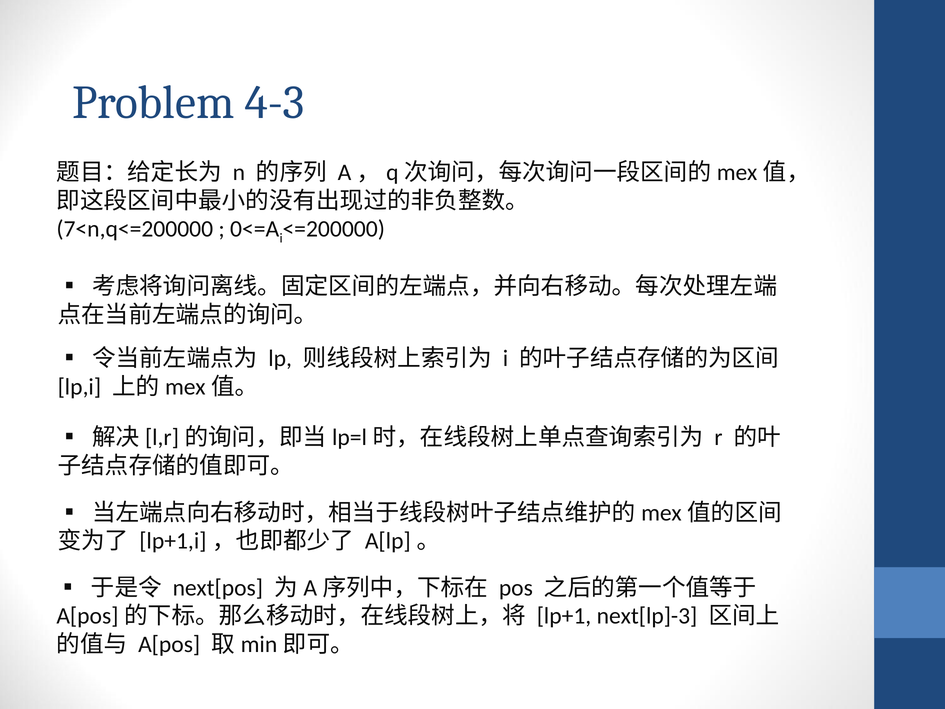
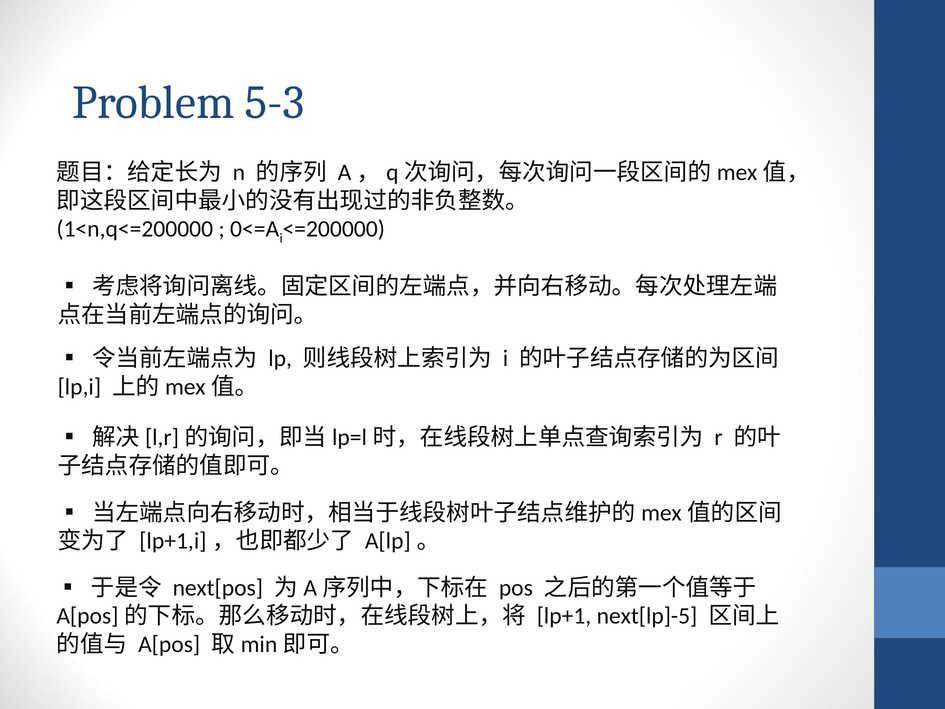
4-3: 4-3 -> 5-3
7<n,q<=200000: 7<n,q<=200000 -> 1<n,q<=200000
next[lp]-3: next[lp]-3 -> next[lp]-5
